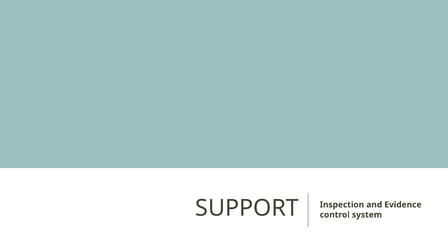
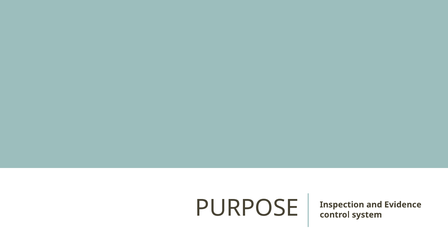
SUPPORT: SUPPORT -> PURPOSE
